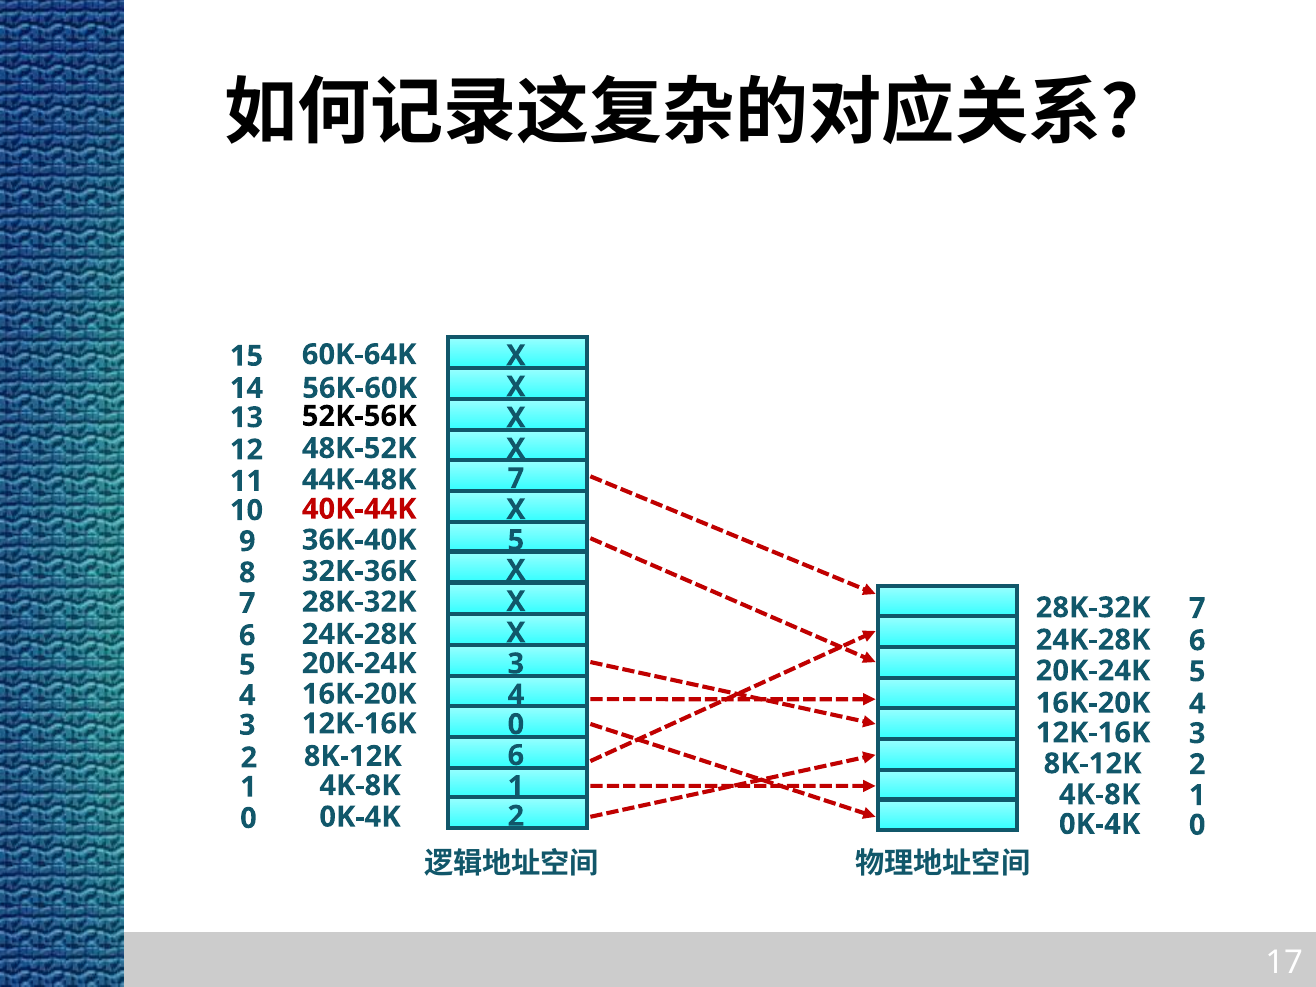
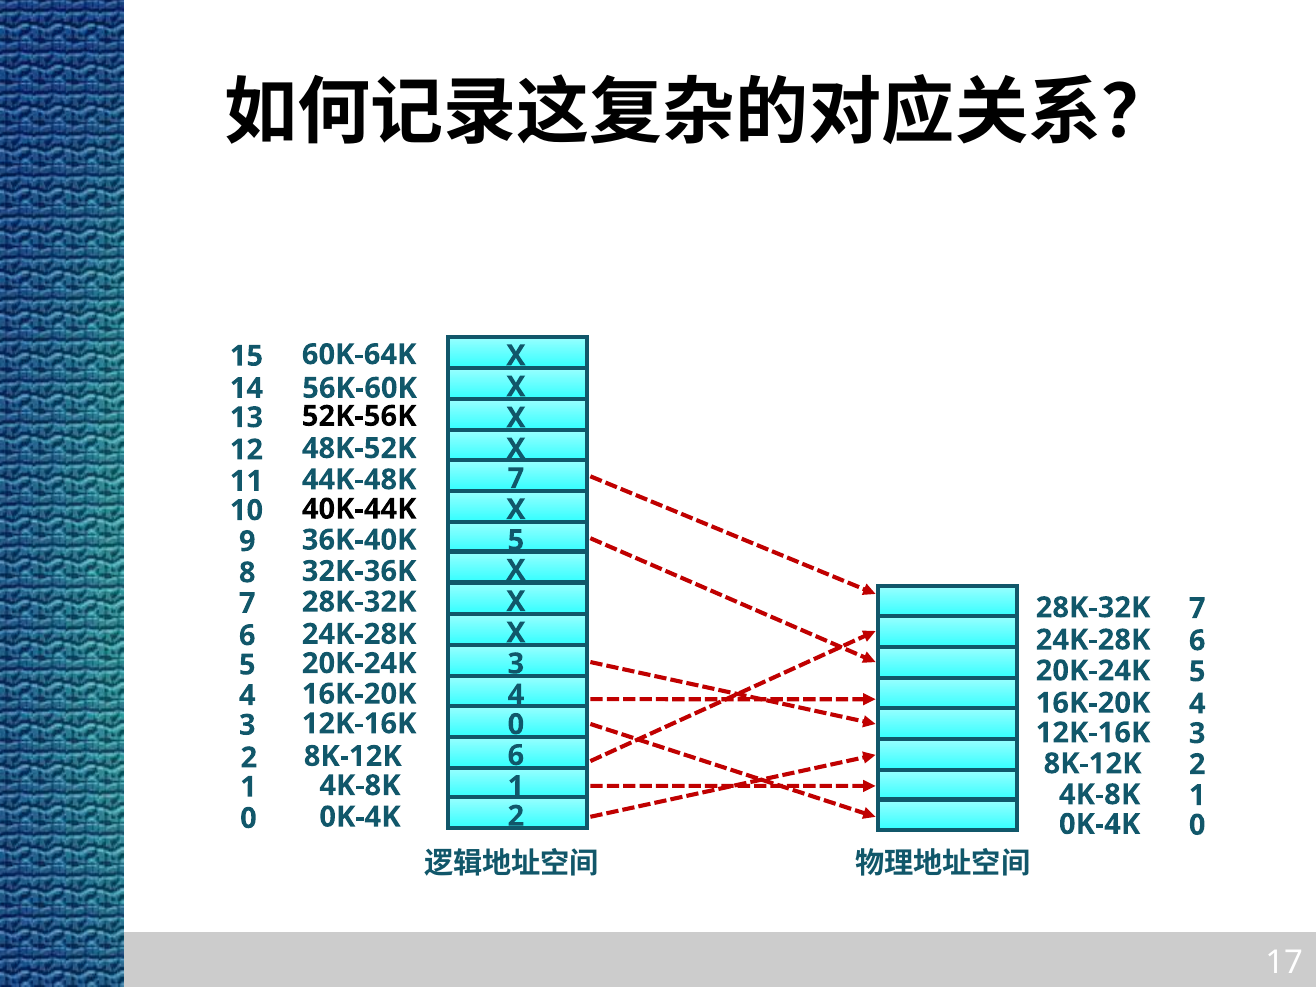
40K-44K colour: red -> black
